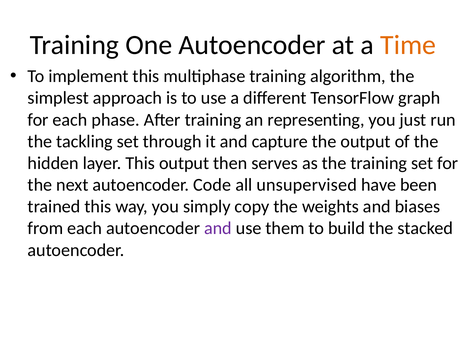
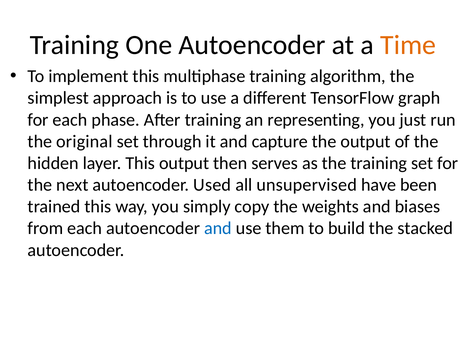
tackling: tackling -> original
Code: Code -> Used
and at (218, 229) colour: purple -> blue
